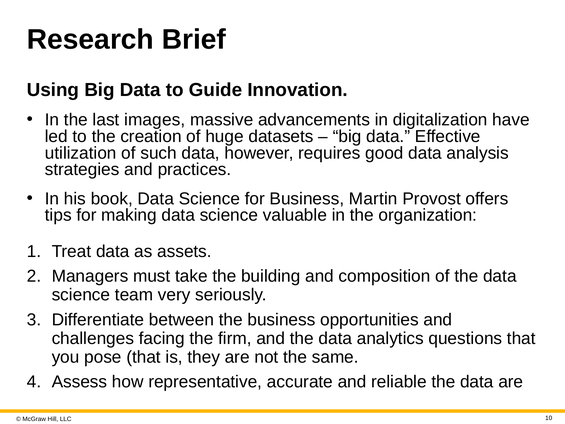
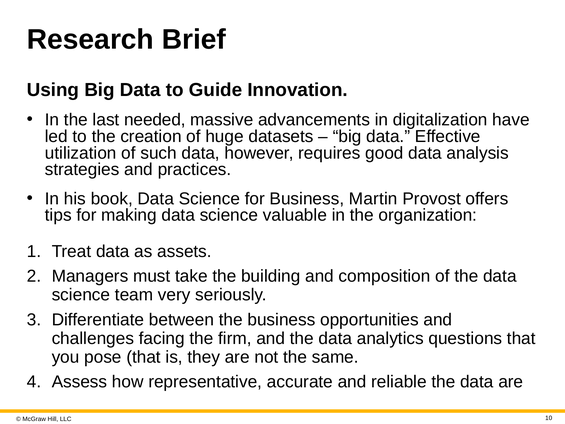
images: images -> needed
